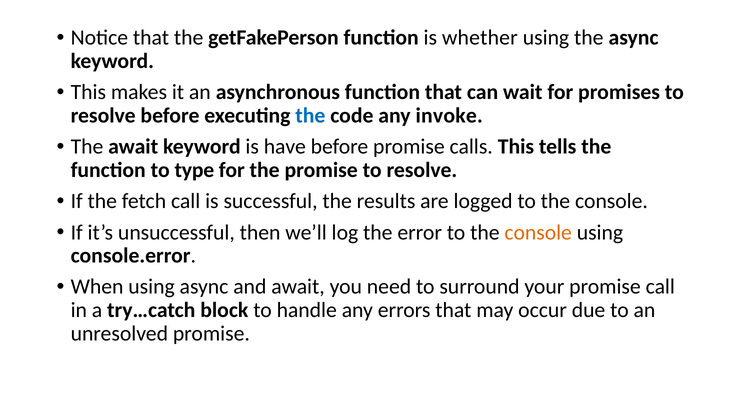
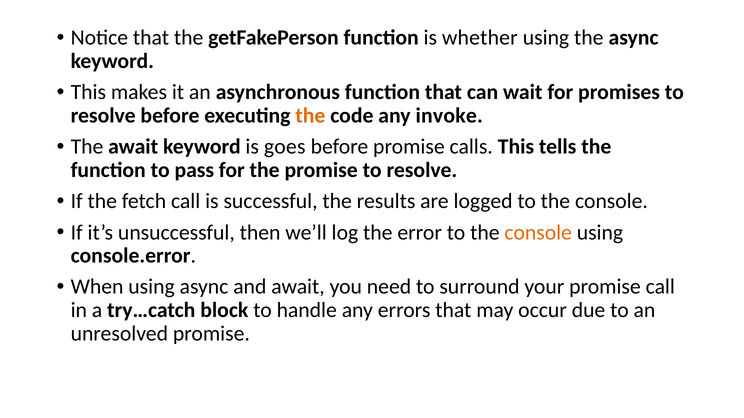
the at (310, 116) colour: blue -> orange
have: have -> goes
type: type -> pass
